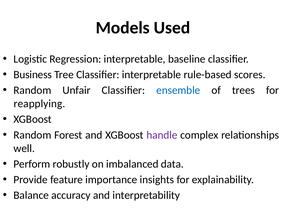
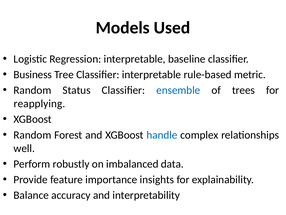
scores: scores -> metric
Unfair: Unfair -> Status
handle colour: purple -> blue
